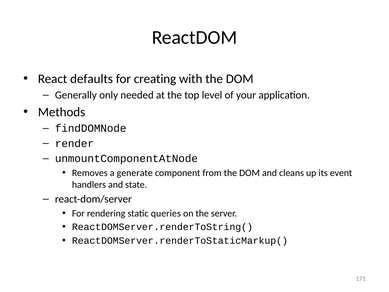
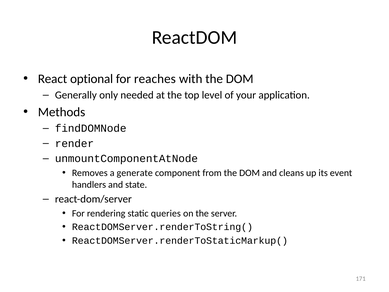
defaults: defaults -> optional
creating: creating -> reaches
